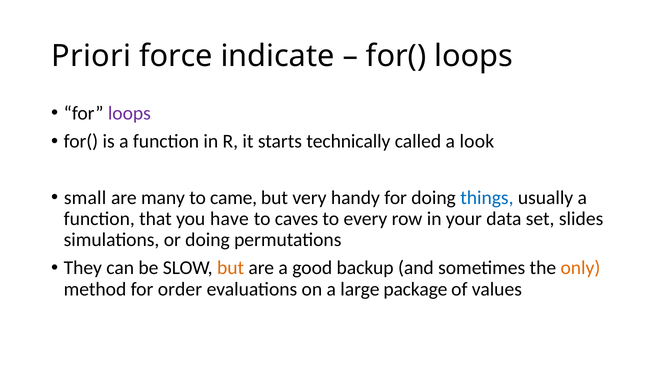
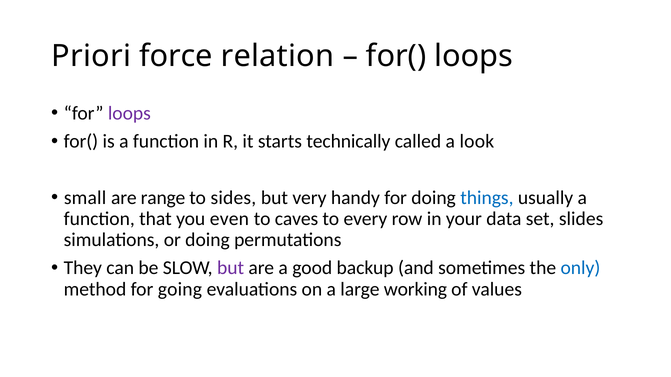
indicate: indicate -> relation
many: many -> range
came: came -> sides
have: have -> even
but at (231, 268) colour: orange -> purple
only colour: orange -> blue
order: order -> going
package: package -> working
